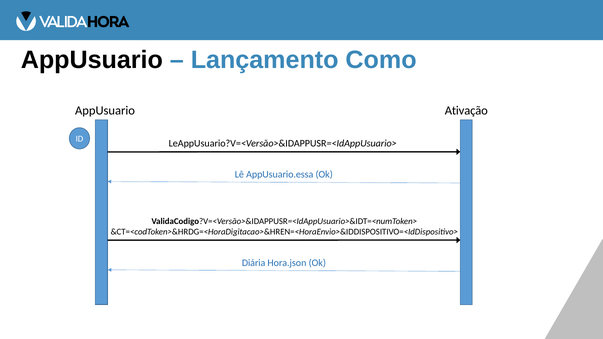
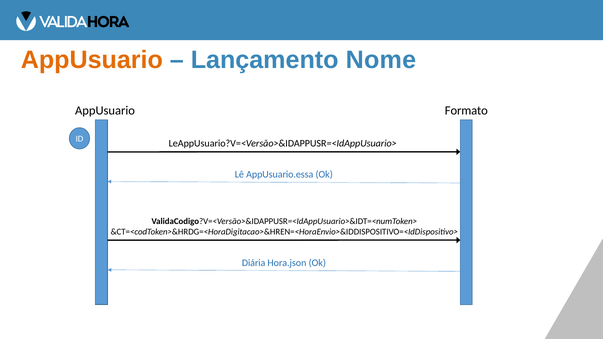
AppUsuario at (92, 60) colour: black -> orange
Como: Como -> Nome
Ativação: Ativação -> Formato
